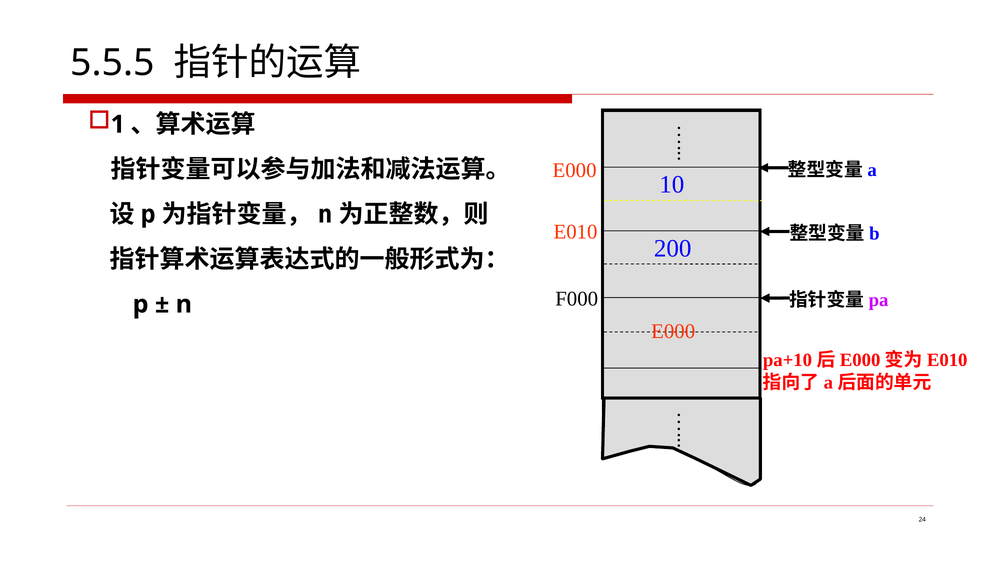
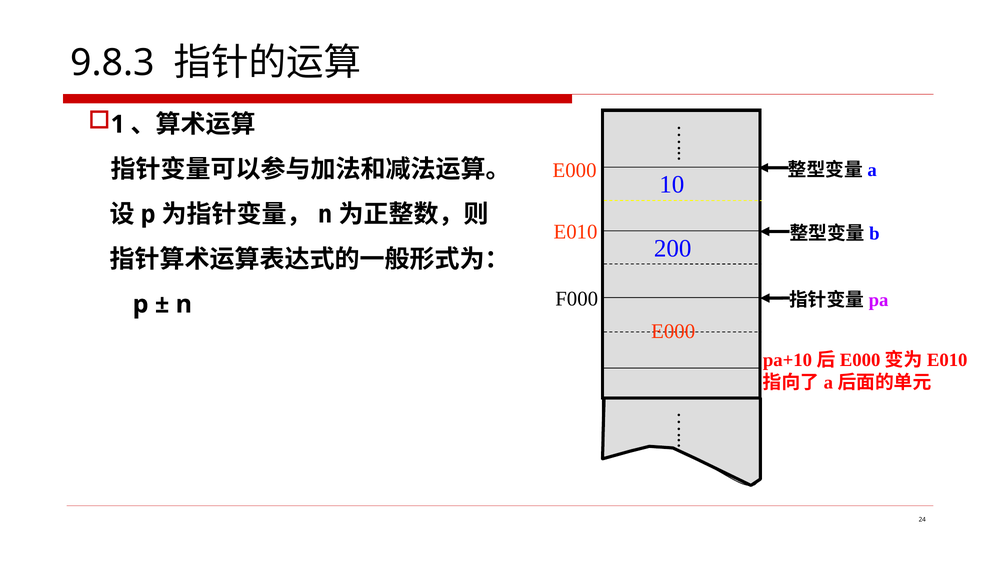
5.5.5: 5.5.5 -> 9.8.3
